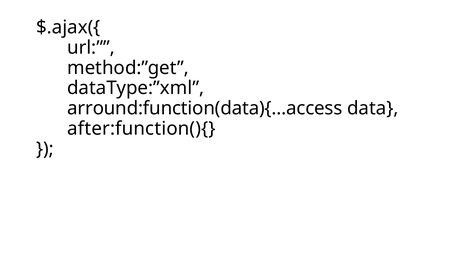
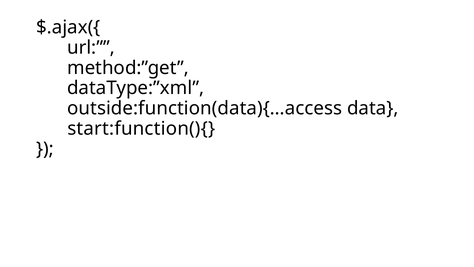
arround:function(data){…access: arround:function(data){…access -> outside:function(data){…access
after:function(){: after:function(){ -> start:function(){
